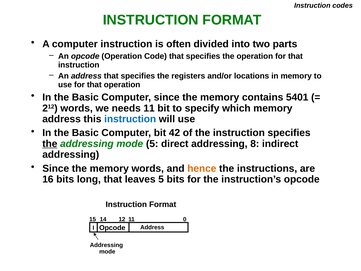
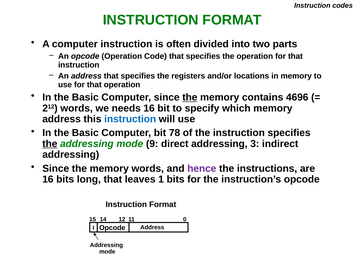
the at (190, 97) underline: none -> present
5401: 5401 -> 4696
needs 11: 11 -> 16
42: 42 -> 78
mode 5: 5 -> 9
8: 8 -> 3
hence colour: orange -> purple
leaves 5: 5 -> 1
